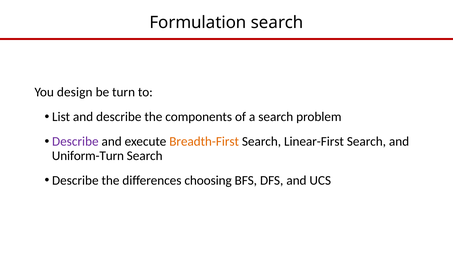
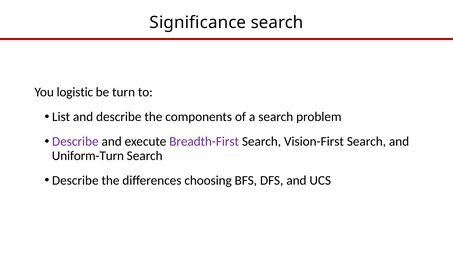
Formulation: Formulation -> Significance
design: design -> logistic
Breadth-First colour: orange -> purple
Linear-First: Linear-First -> Vision-First
